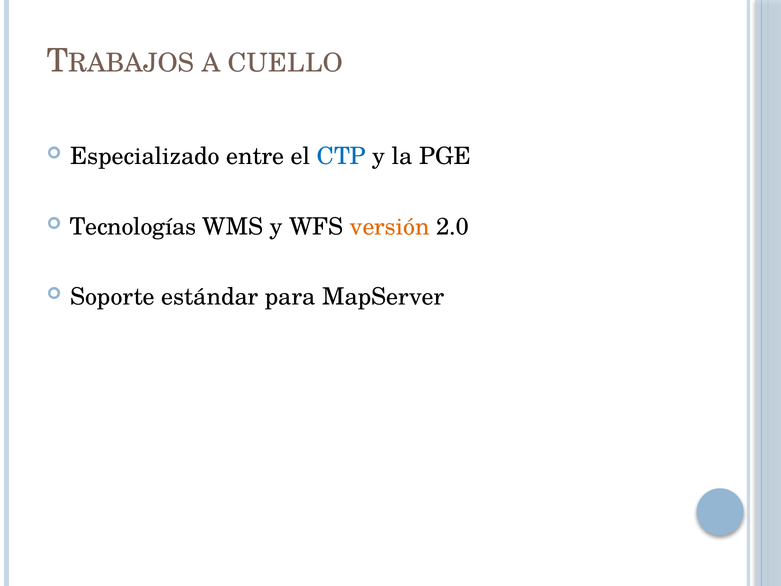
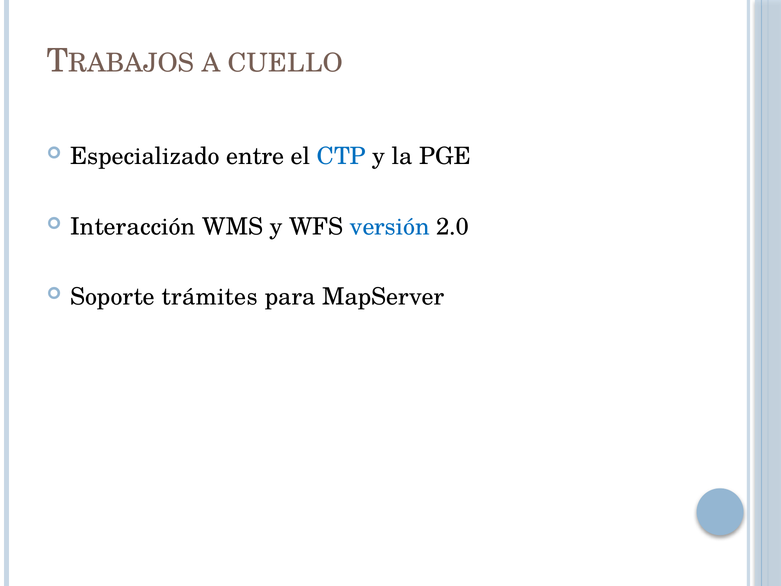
Tecnologías: Tecnologías -> Interacción
versión colour: orange -> blue
estándar: estándar -> trámites
